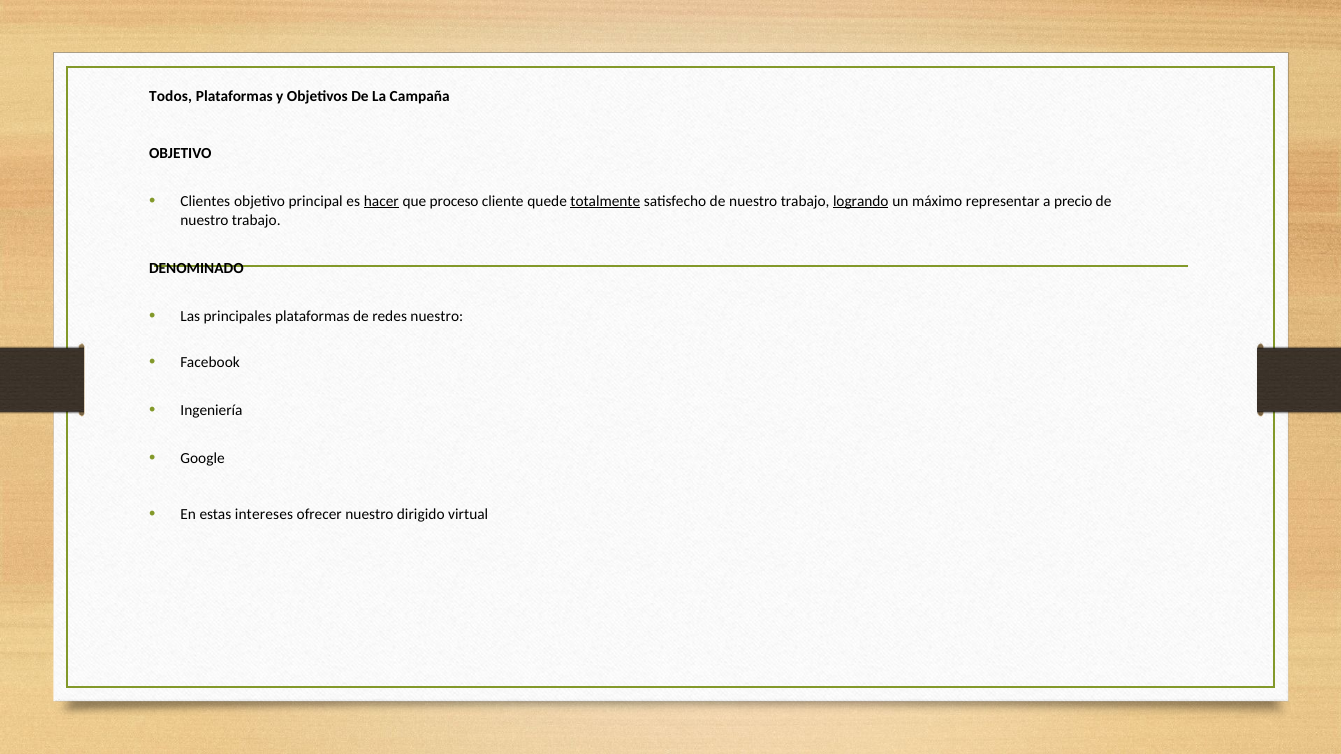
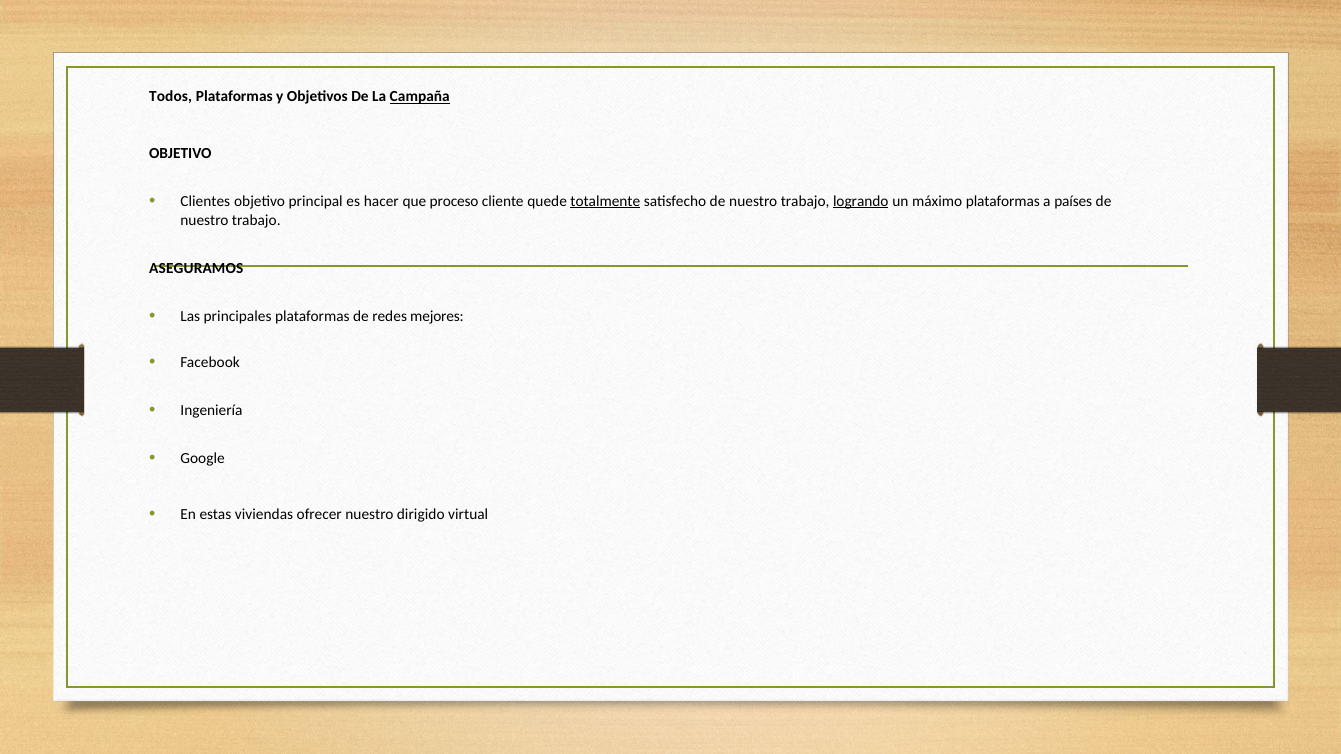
Campaña underline: none -> present
hacer underline: present -> none
máximo representar: representar -> plataformas
precio: precio -> países
DENOMINADO: DENOMINADO -> ASEGURAMOS
redes nuestro: nuestro -> mejores
intereses: intereses -> viviendas
